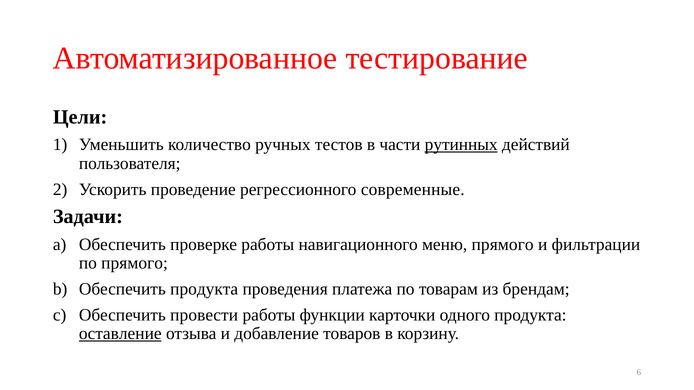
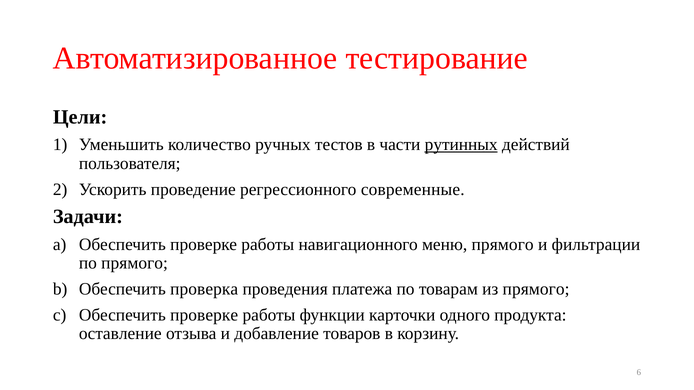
Обеспечить продукта: продукта -> проверка
из брендам: брендам -> прямого
провести at (204, 315): провести -> проверке
оставление underline: present -> none
